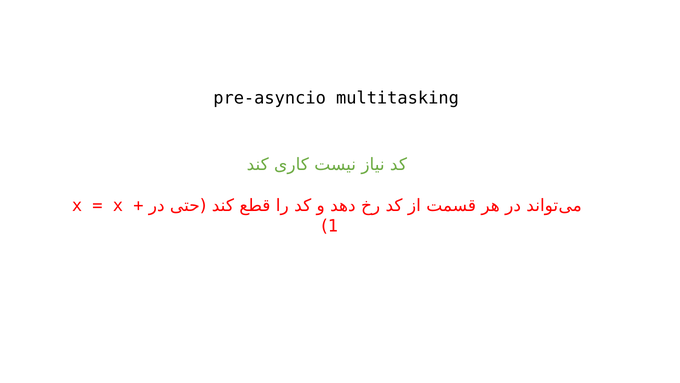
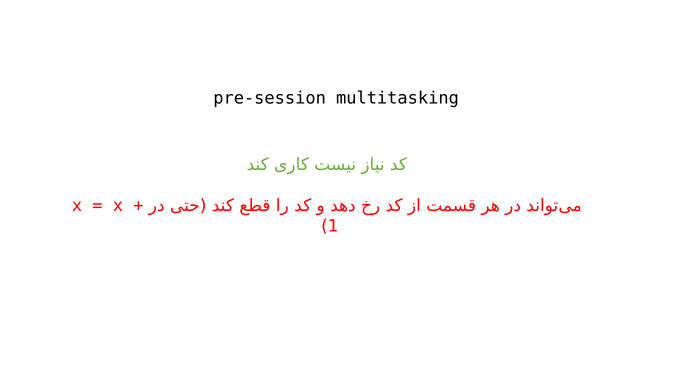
pre-asyncio: pre-asyncio -> pre-session
